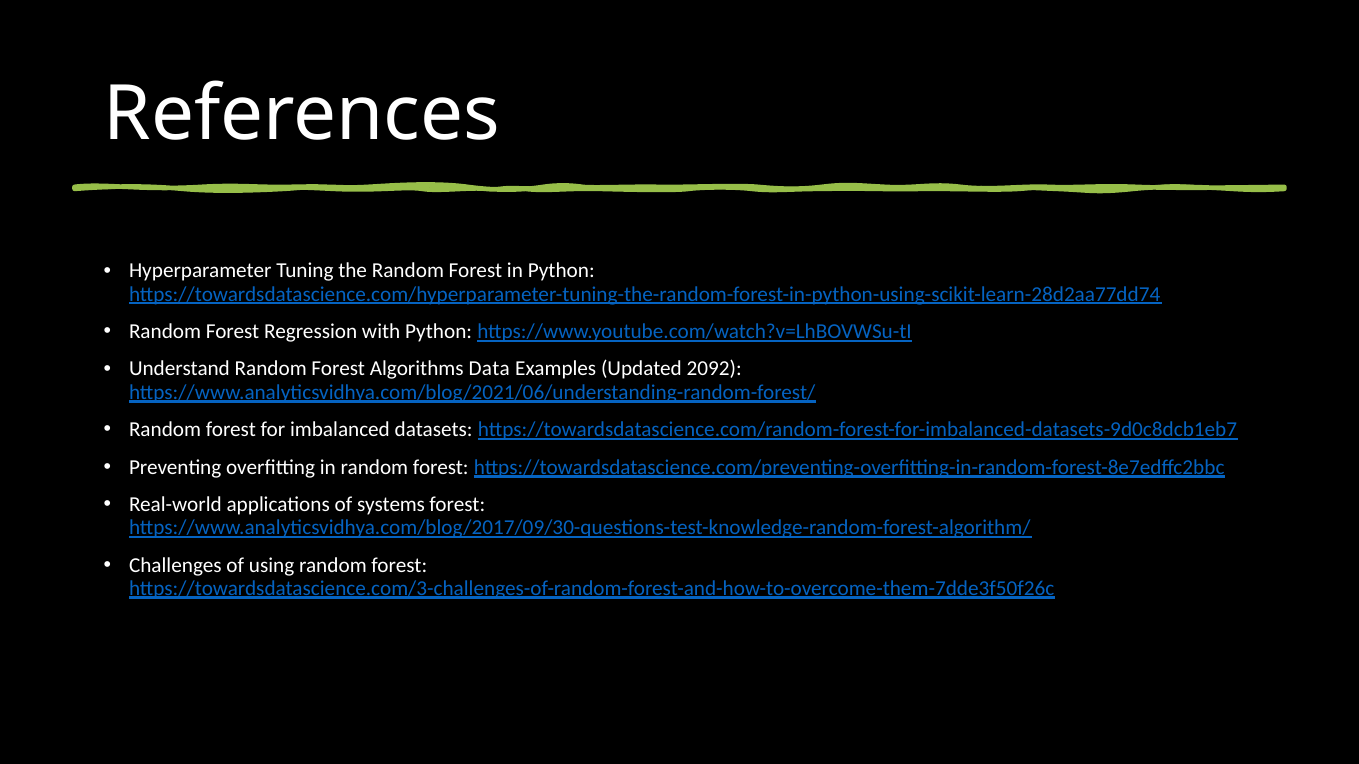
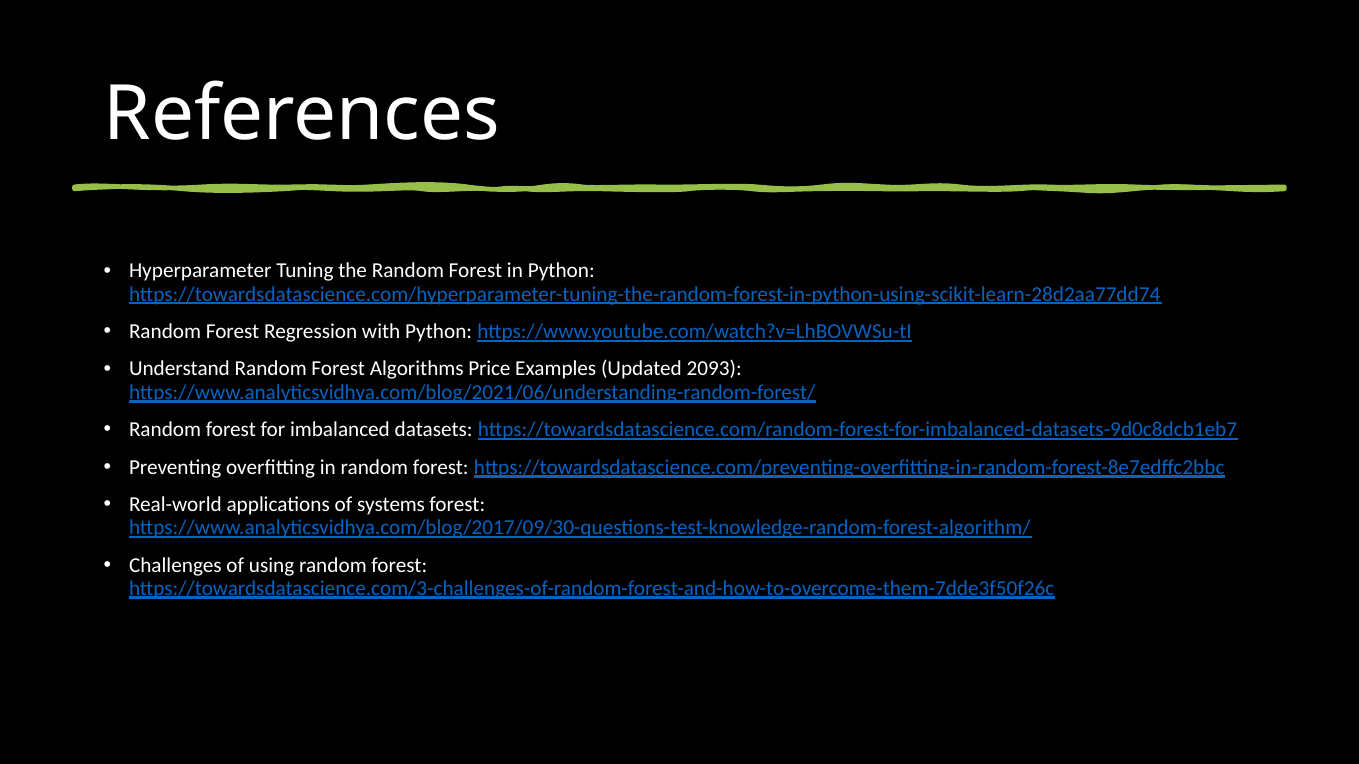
Data: Data -> Price
2092: 2092 -> 2093
